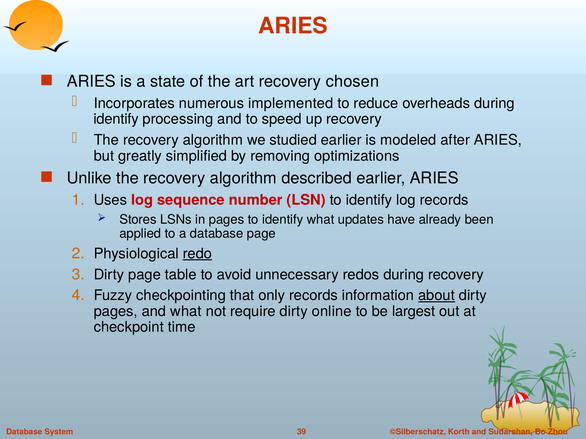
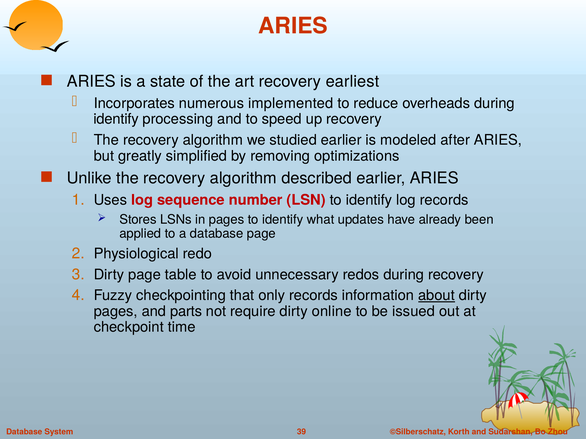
chosen: chosen -> earliest
redo underline: present -> none
and what: what -> parts
largest: largest -> issued
